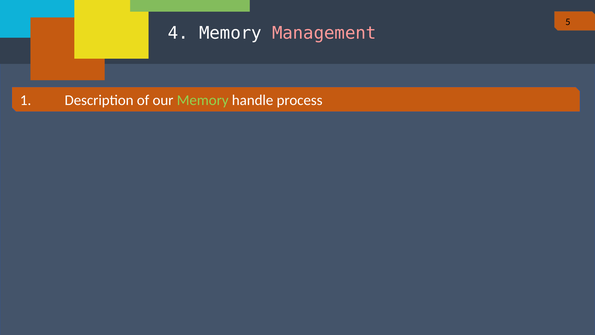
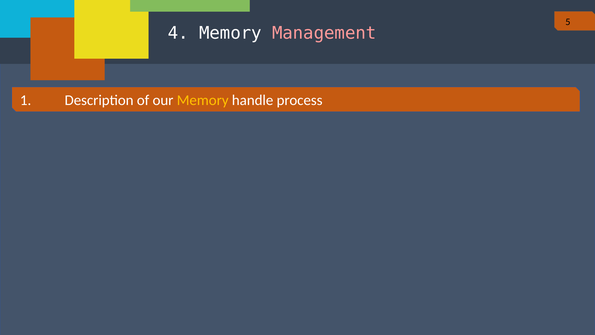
Memory at (203, 100) colour: light green -> yellow
